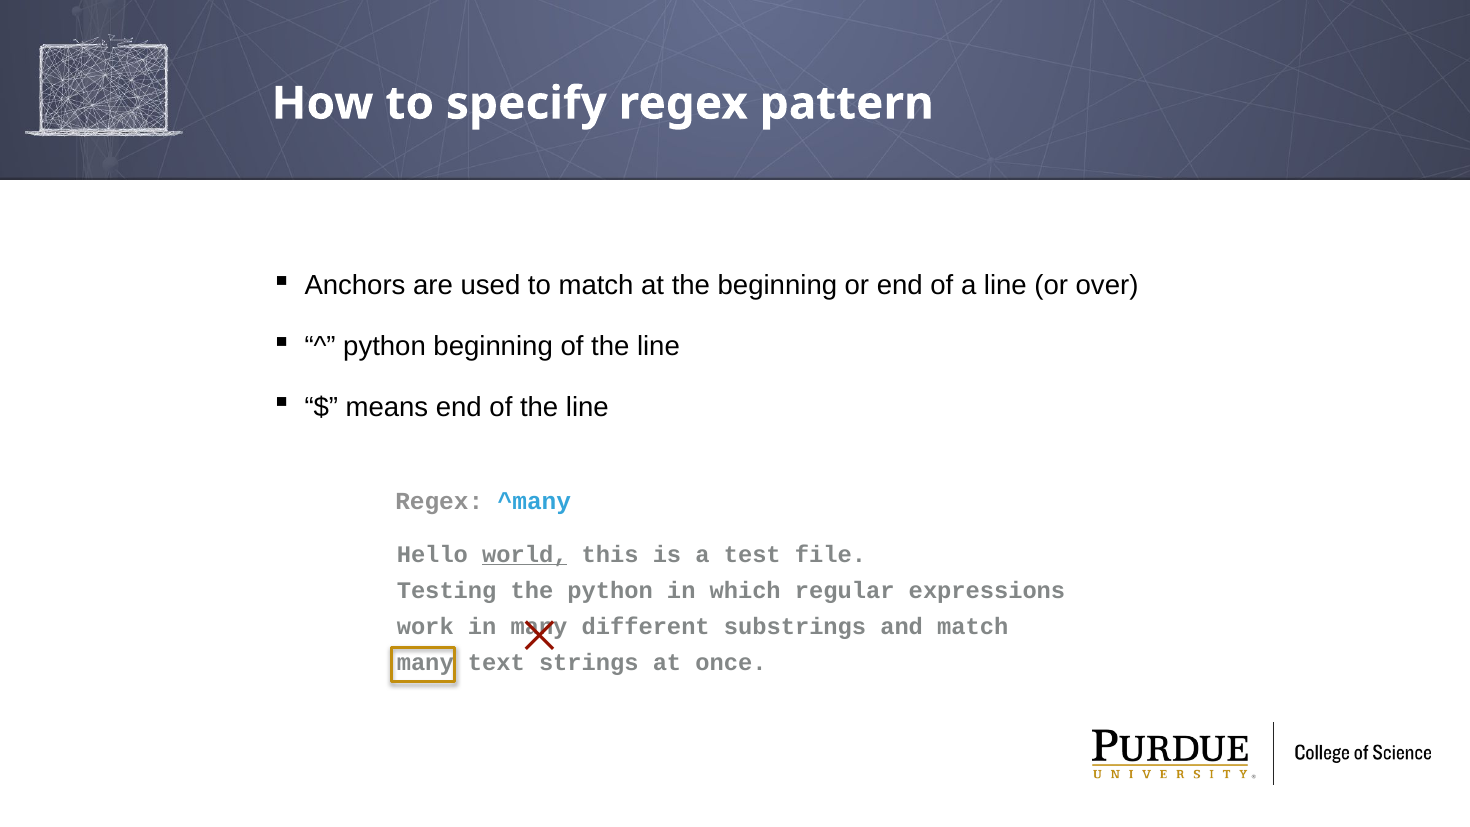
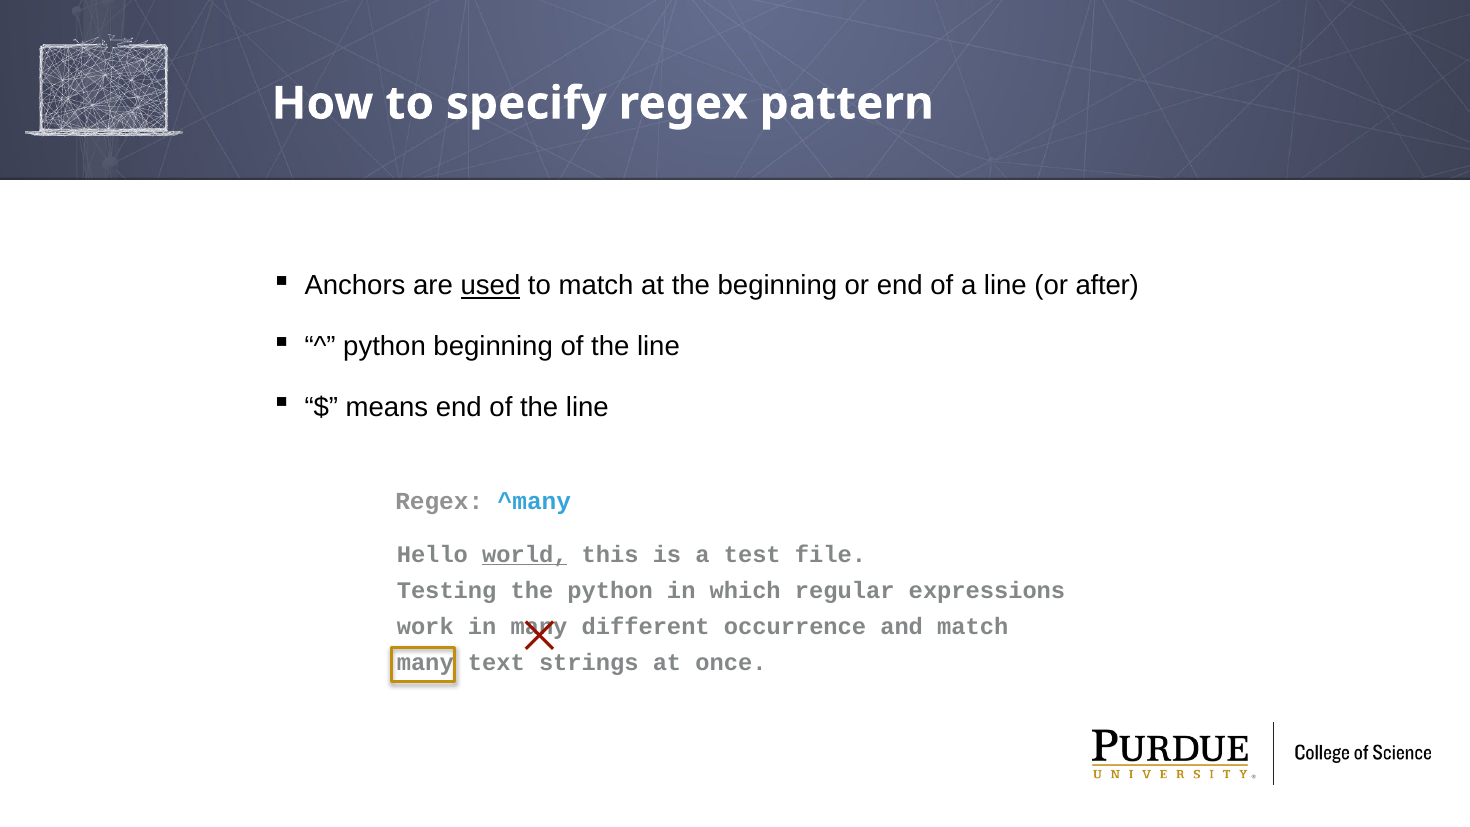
used underline: none -> present
over: over -> after
substrings: substrings -> occurrence
